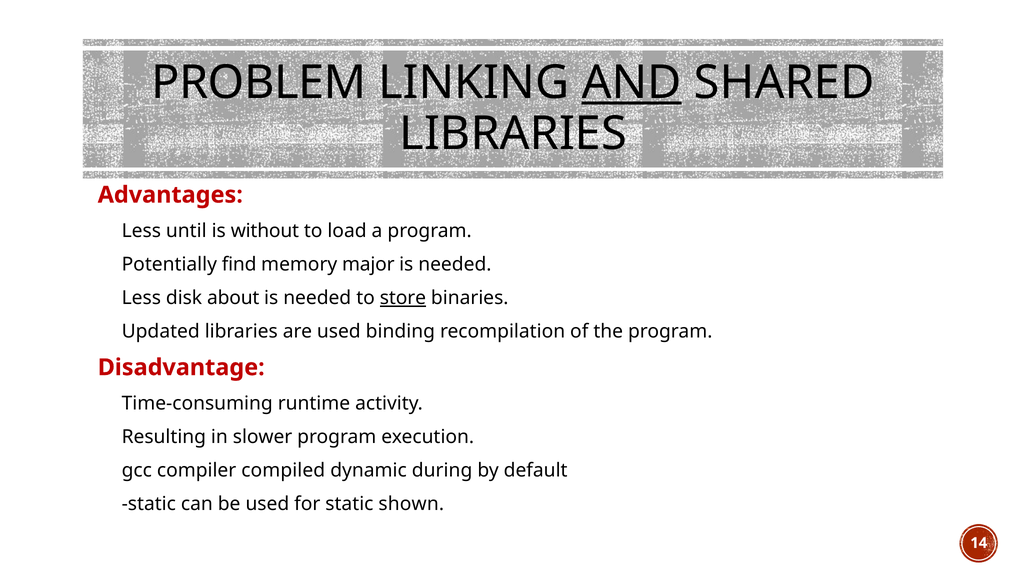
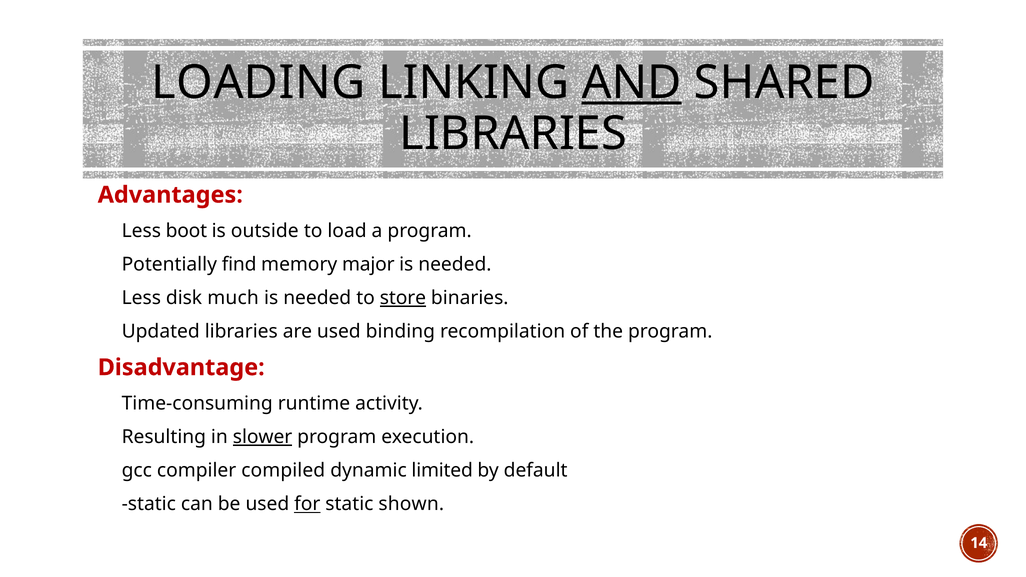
PROBLEM: PROBLEM -> LOADING
until: until -> boot
without: without -> outside
about: about -> much
slower underline: none -> present
during: during -> limited
for underline: none -> present
